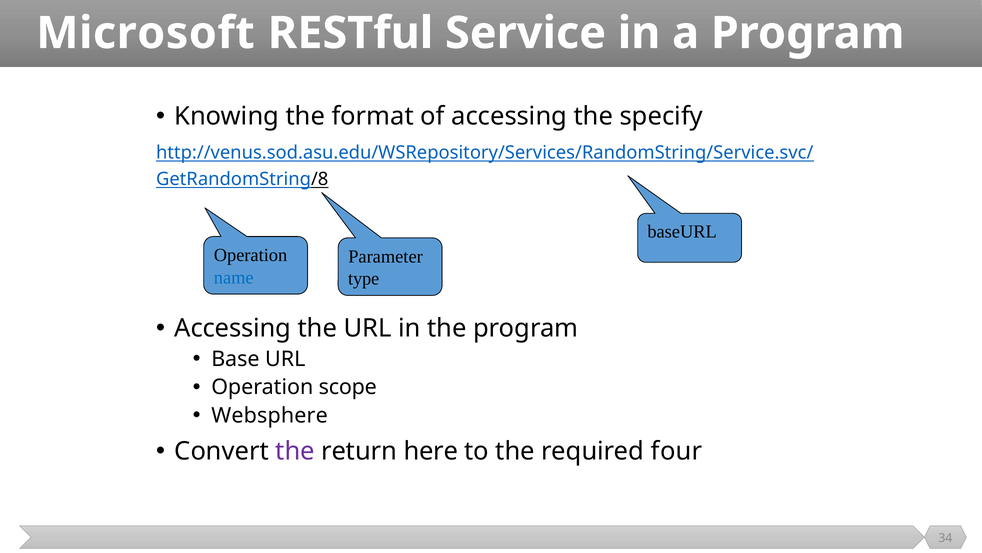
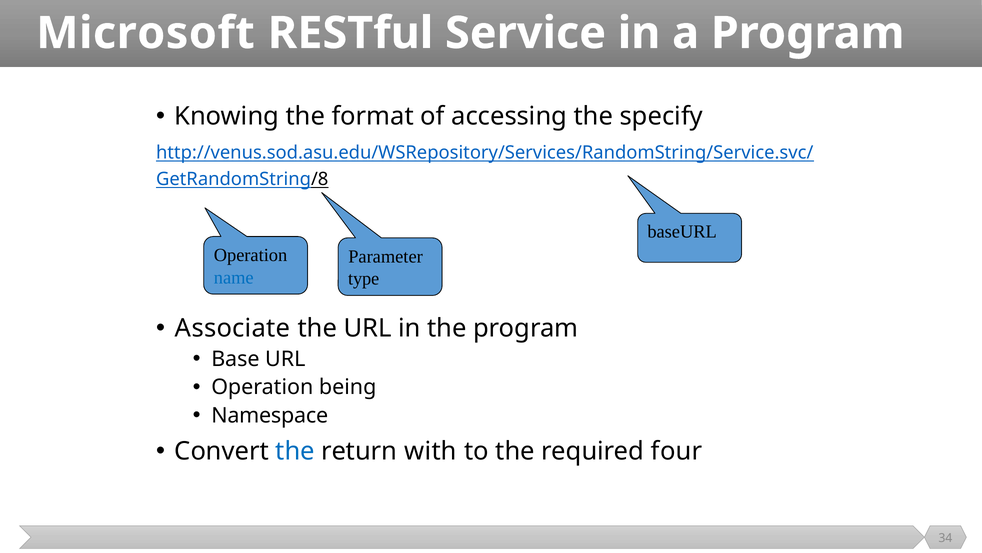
Accessing at (233, 328): Accessing -> Associate
scope: scope -> being
Websphere: Websphere -> Namespace
the at (295, 451) colour: purple -> blue
here: here -> with
